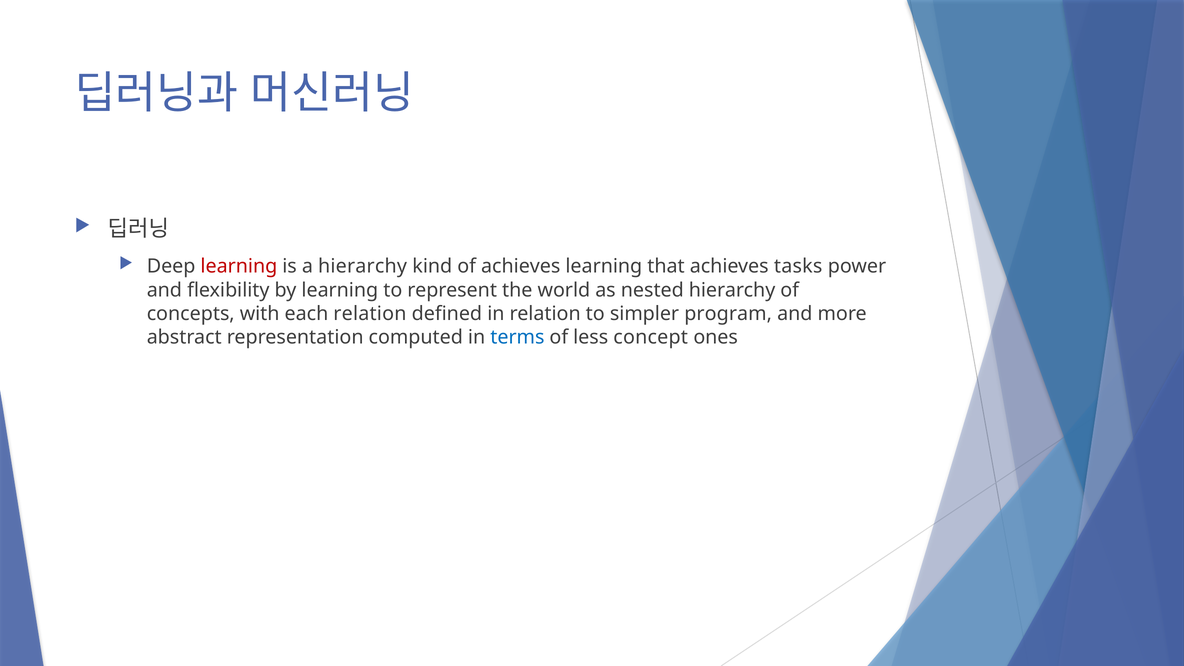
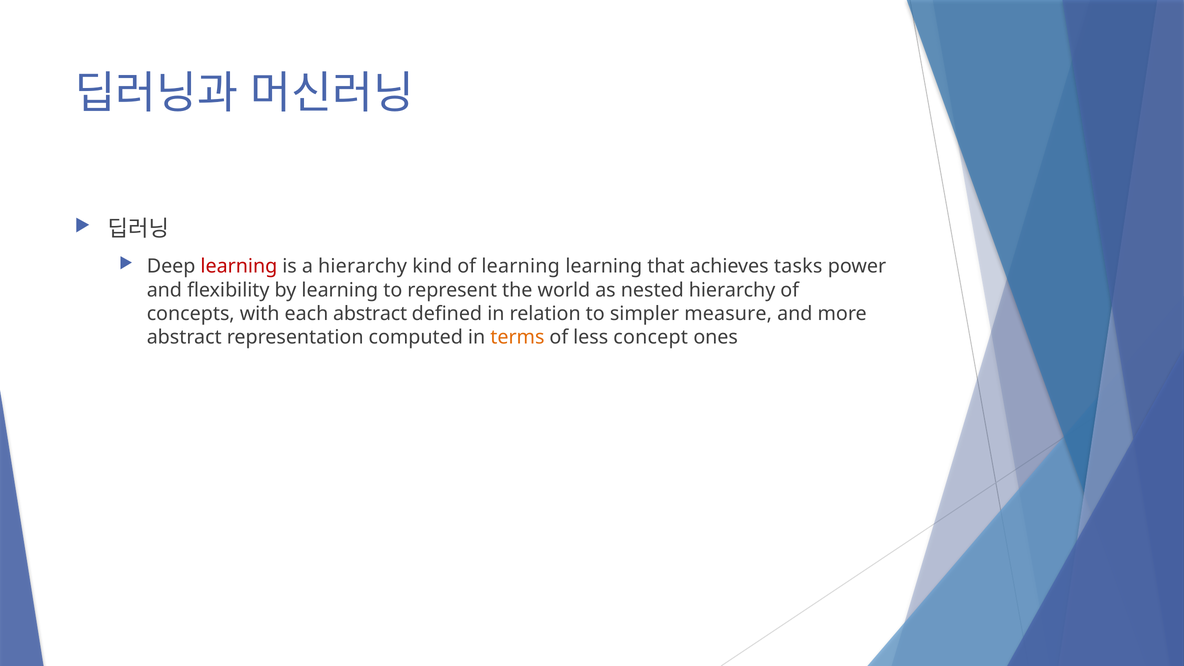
of achieves: achieves -> learning
each relation: relation -> abstract
program: program -> measure
terms colour: blue -> orange
